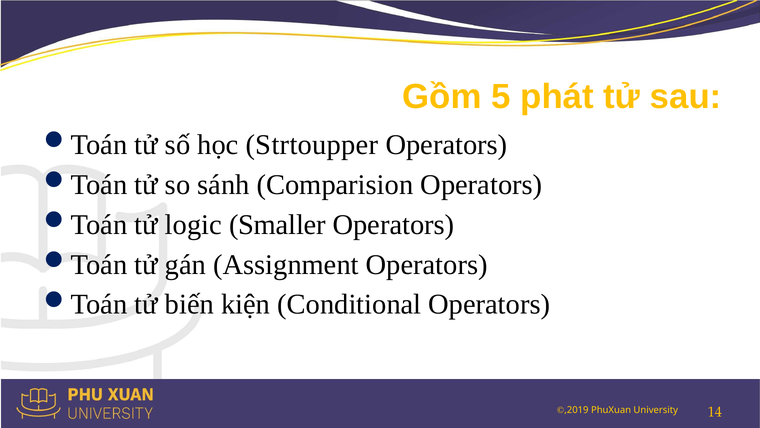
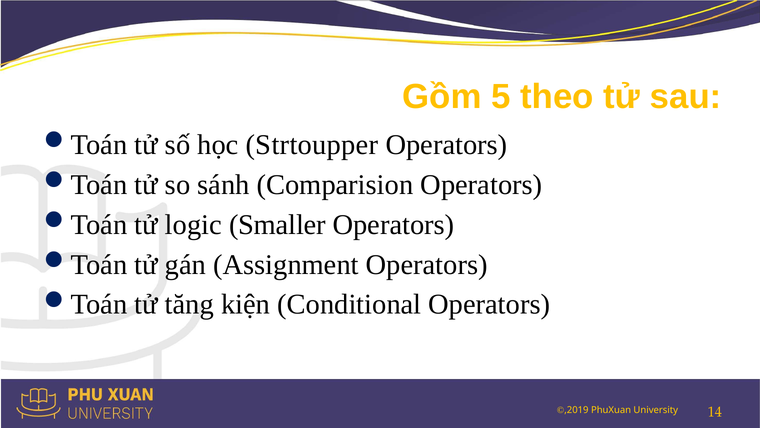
phát: phát -> theo
biến: biến -> tăng
